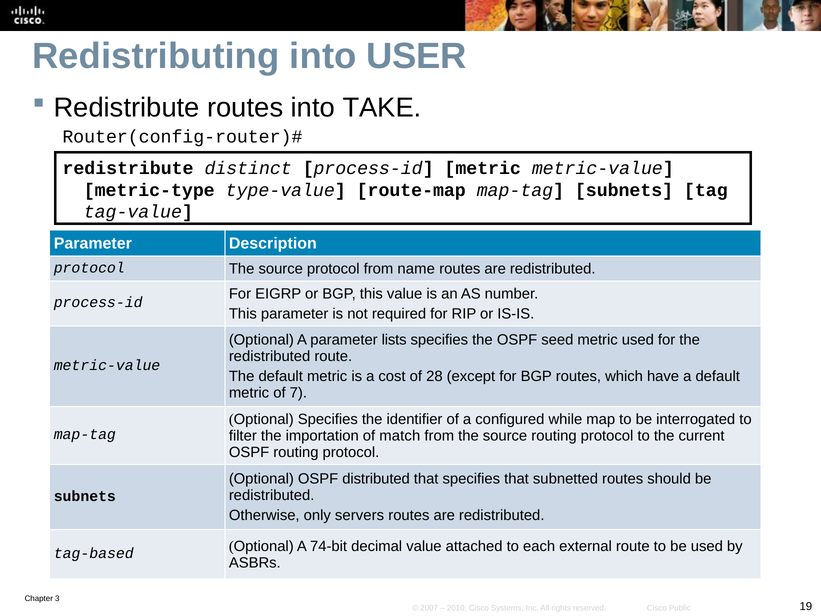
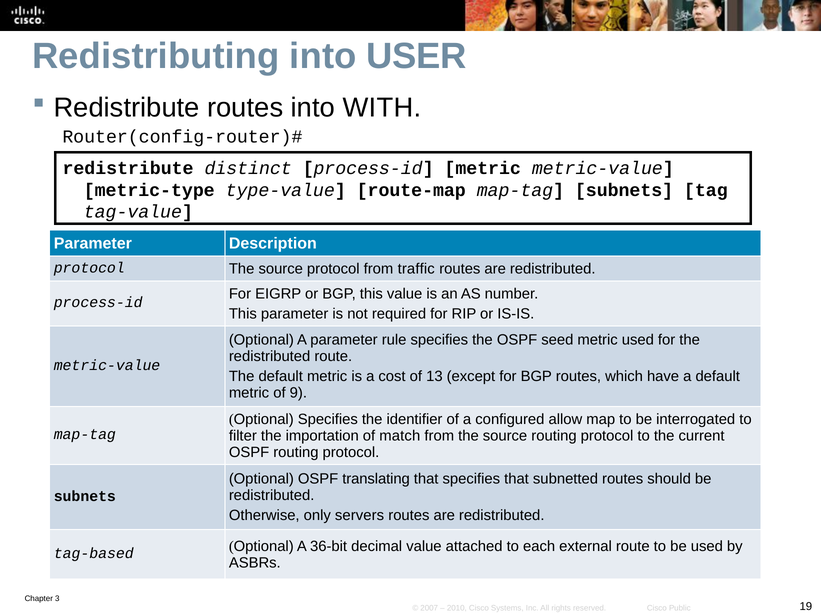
TAKE: TAKE -> WITH
name: name -> traffic
lists: lists -> rule
28: 28 -> 13
7: 7 -> 9
while: while -> allow
distributed: distributed -> translating
74-bit: 74-bit -> 36-bit
